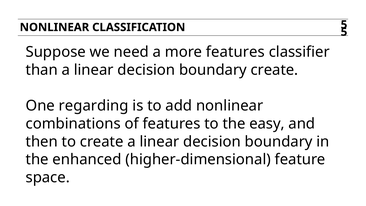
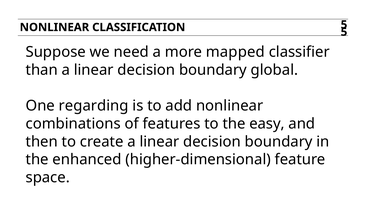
more features: features -> mapped
boundary create: create -> global
